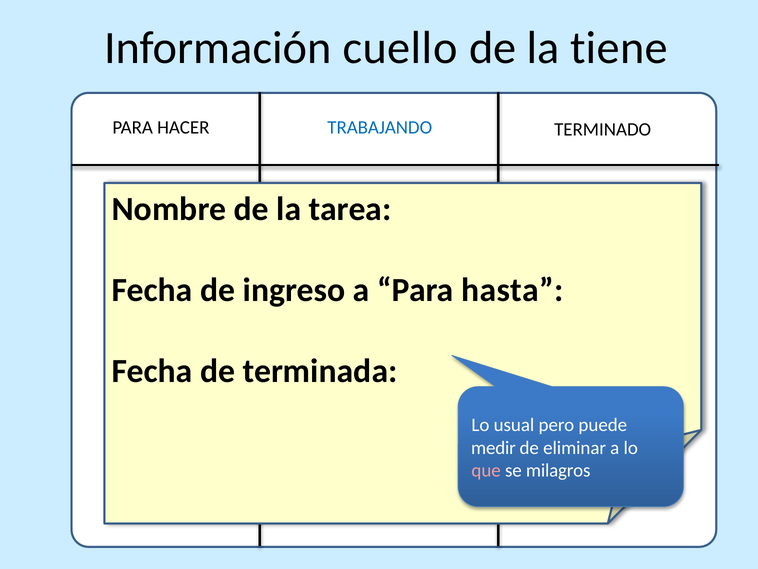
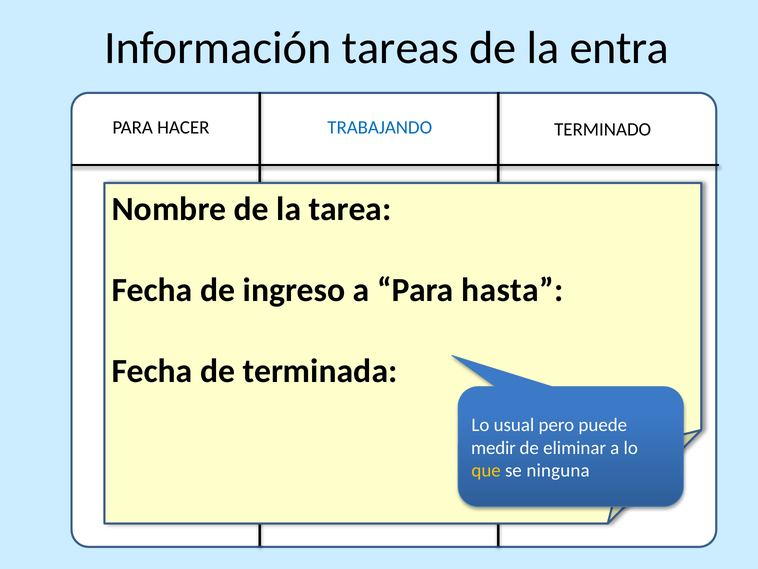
cuello: cuello -> tareas
tiene: tiene -> entra
que colour: pink -> yellow
milagros: milagros -> ninguna
